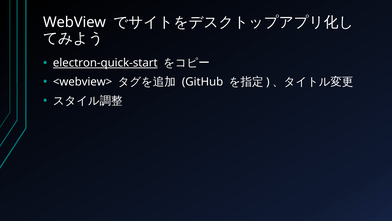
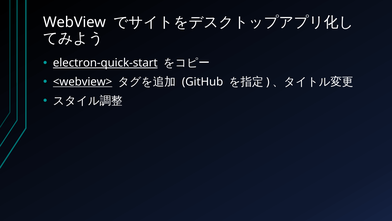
<webview> underline: none -> present
